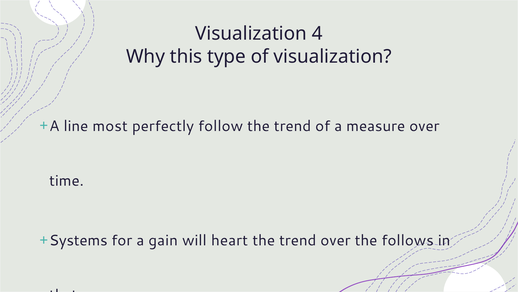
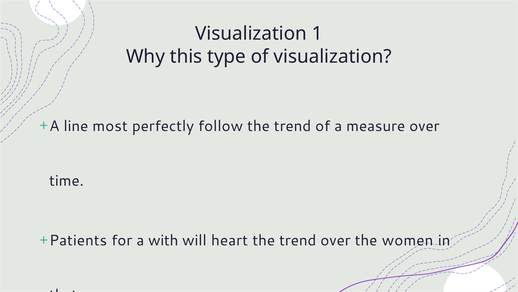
4: 4 -> 1
Systems: Systems -> Patients
gain: gain -> with
follows: follows -> women
